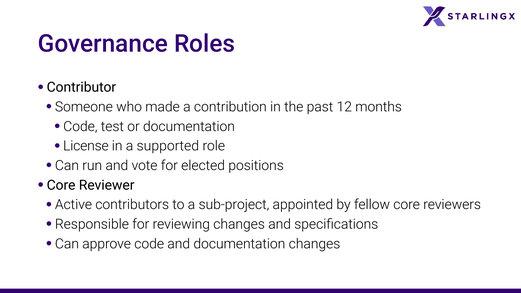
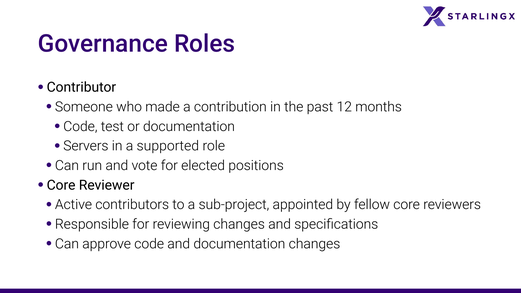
License: License -> Servers
